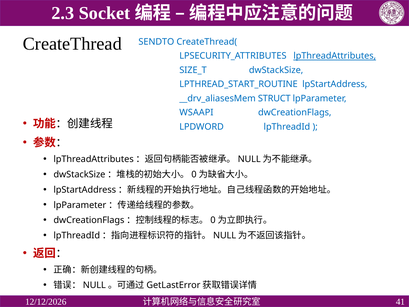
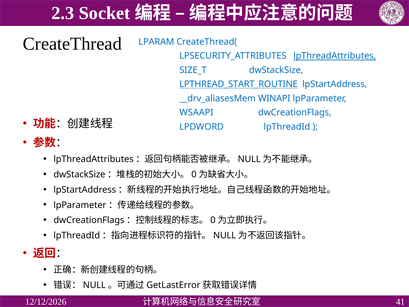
SENDTO: SENDTO -> LPARAM
LPTHREAD_START_ROUTINE underline: none -> present
STRUCT: STRUCT -> WINAPI
